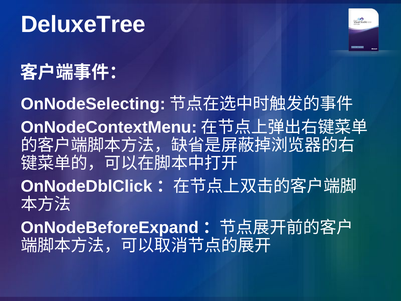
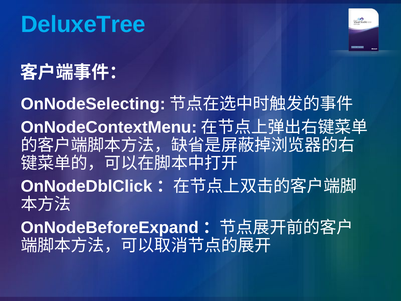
DeluxeTree colour: white -> light blue
